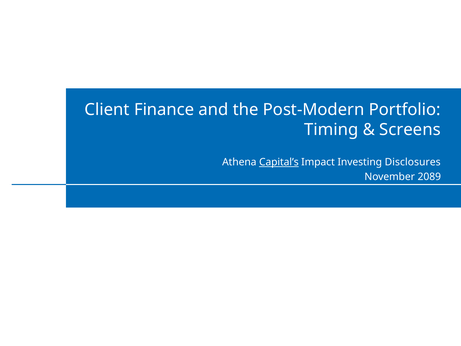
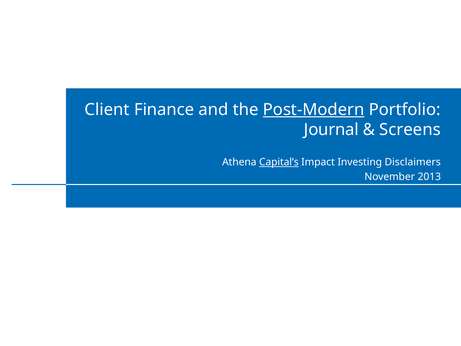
Post-Modern underline: none -> present
Timing: Timing -> Journal
Disclosures: Disclosures -> Disclaimers
2089: 2089 -> 2013
